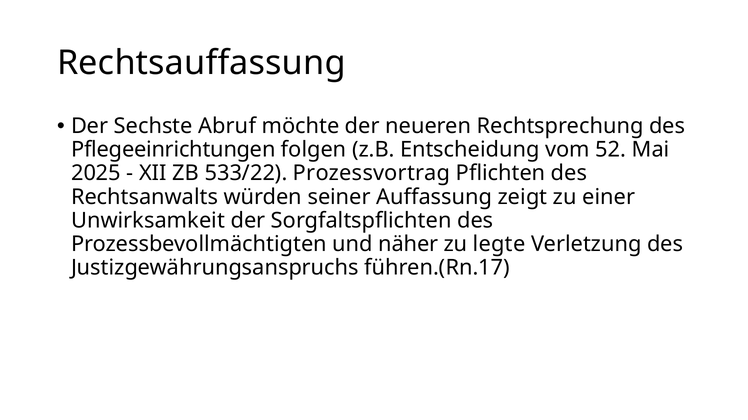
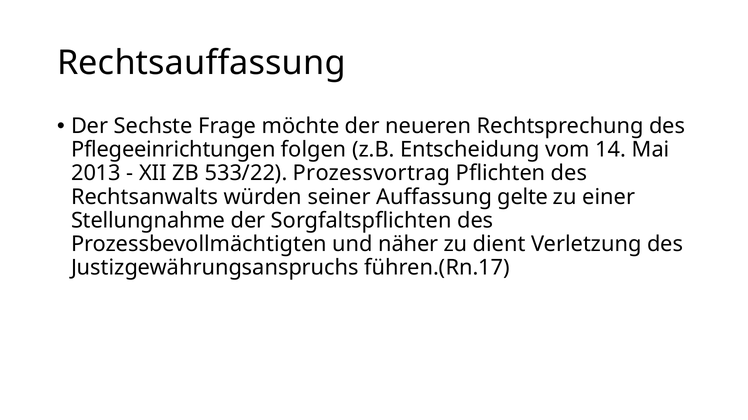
Abruf: Abruf -> Frage
52: 52 -> 14
2025: 2025 -> 2013
zeigt: zeigt -> gelte
Unwirksamkeit: Unwirksamkeit -> Stellungnahme
legte: legte -> dient
